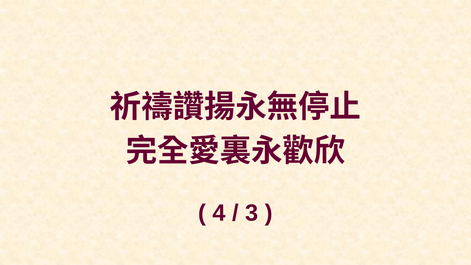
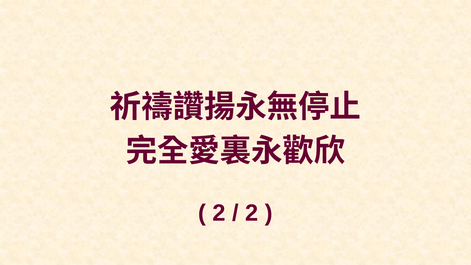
4 at (219, 213): 4 -> 2
3 at (252, 213): 3 -> 2
